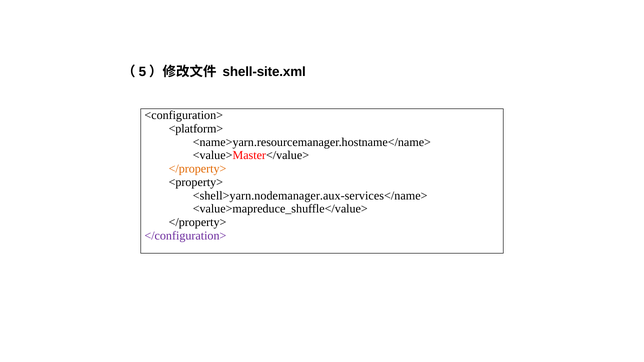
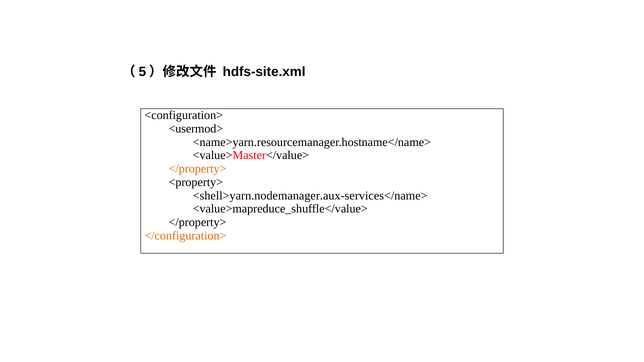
shell-site.xml: shell-site.xml -> hdfs-site.xml
<platform>: <platform> -> <usermod>
</configuration> colour: purple -> orange
